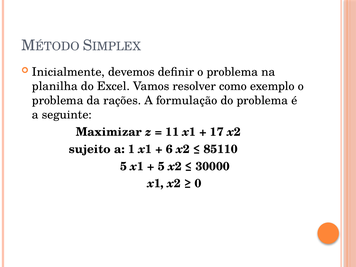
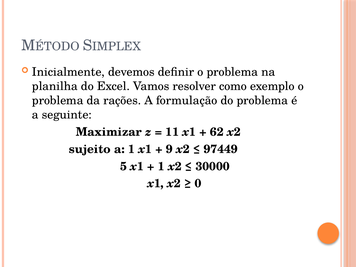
17: 17 -> 62
6: 6 -> 9
85110: 85110 -> 97449
5 at (161, 166): 5 -> 1
